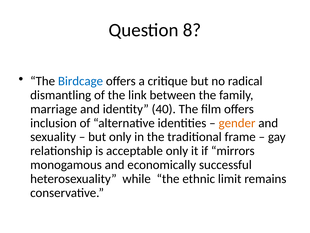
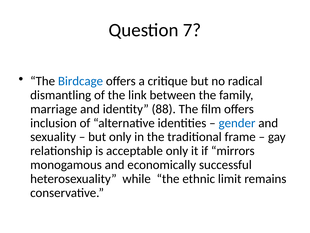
8: 8 -> 7
40: 40 -> 88
gender colour: orange -> blue
